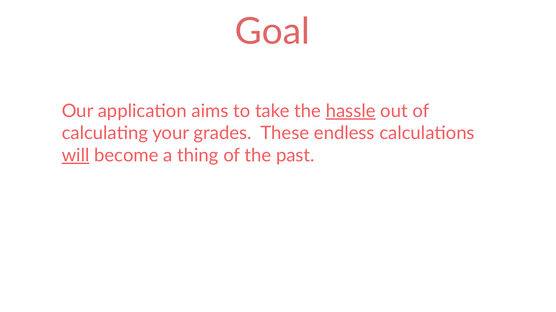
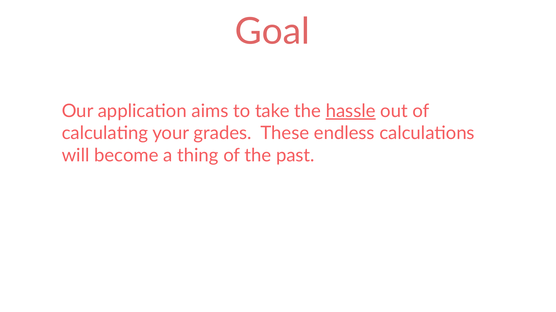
will underline: present -> none
